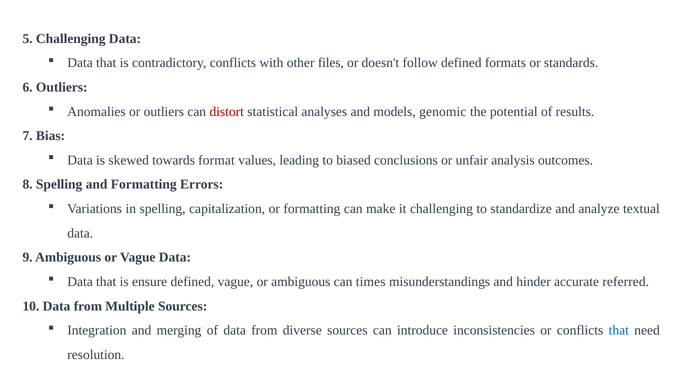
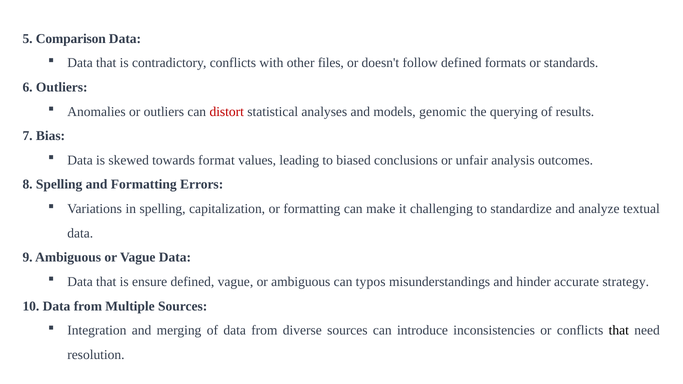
5 Challenging: Challenging -> Comparison
potential: potential -> querying
times: times -> typos
referred: referred -> strategy
that at (619, 331) colour: blue -> black
